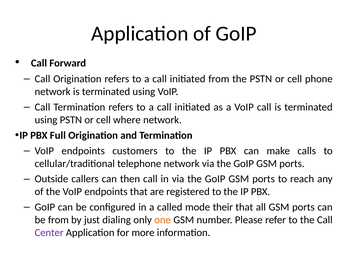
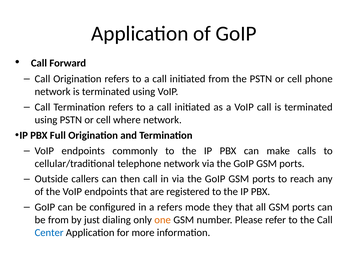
customers: customers -> commonly
a called: called -> refers
their: their -> they
Center colour: purple -> blue
